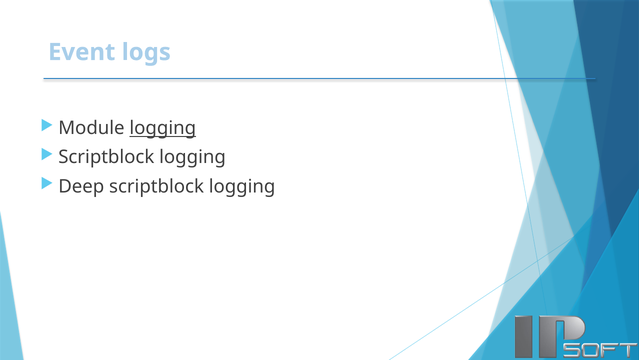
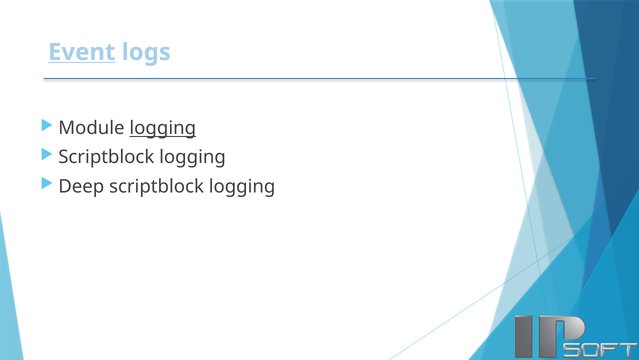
Event underline: none -> present
